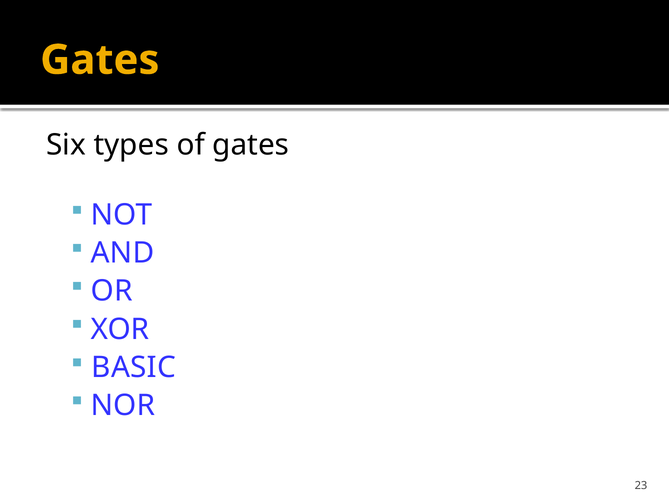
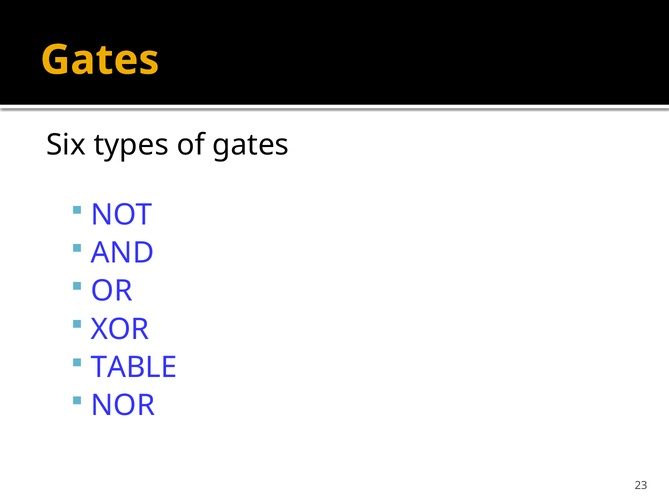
BASIC: BASIC -> TABLE
